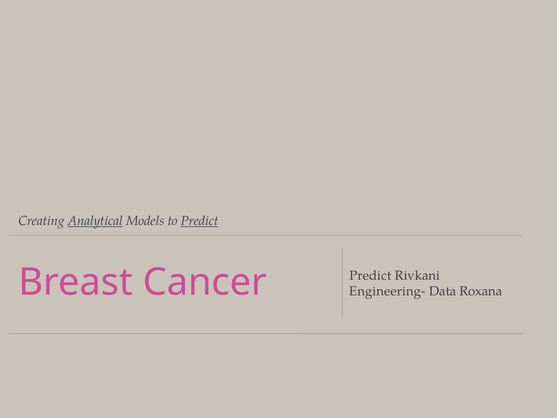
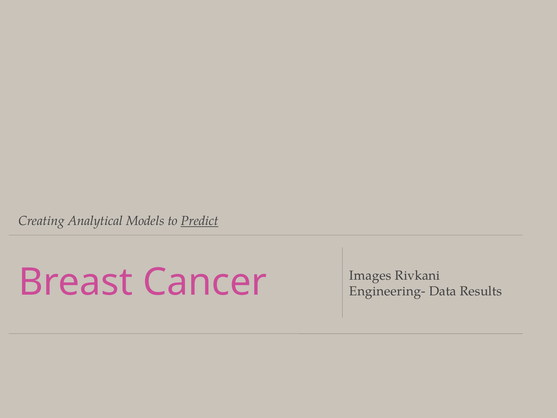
Analytical underline: present -> none
Cancer Predict: Predict -> Images
Roxana: Roxana -> Results
